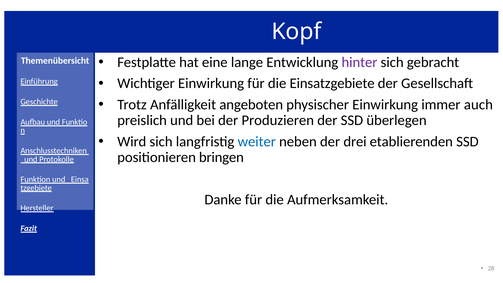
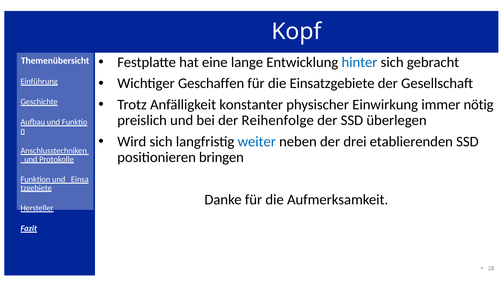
hinter colour: purple -> blue
Wichtiger Einwirkung: Einwirkung -> Geschaffen
angeboten: angeboten -> konstanter
auch: auch -> nötig
Produzieren: Produzieren -> Reihenfolge
